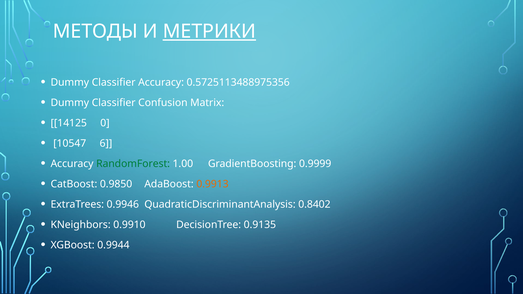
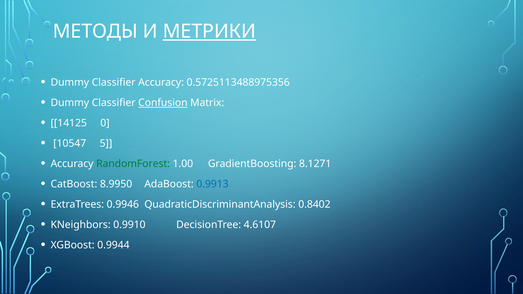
Confusion underline: none -> present
6: 6 -> 5
0.9999: 0.9999 -> 8.1271
0.9850: 0.9850 -> 8.9950
0.9913 colour: orange -> blue
0.9135: 0.9135 -> 4.6107
